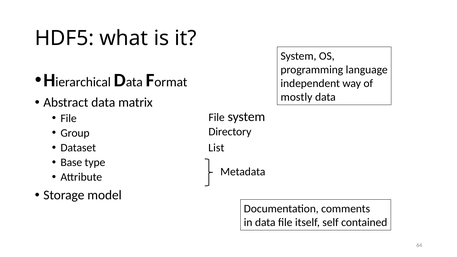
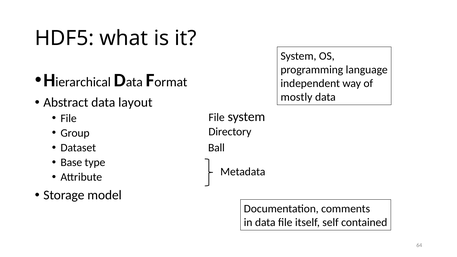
matrix: matrix -> layout
List: List -> Ball
